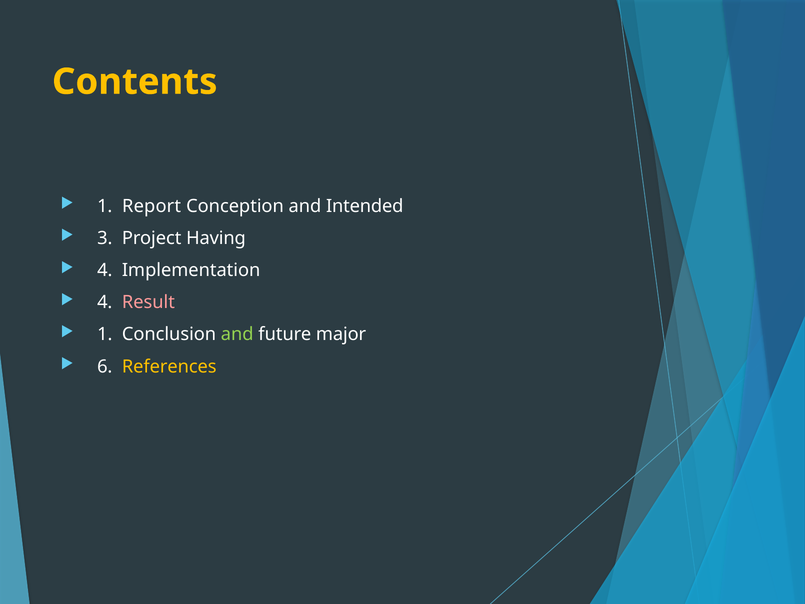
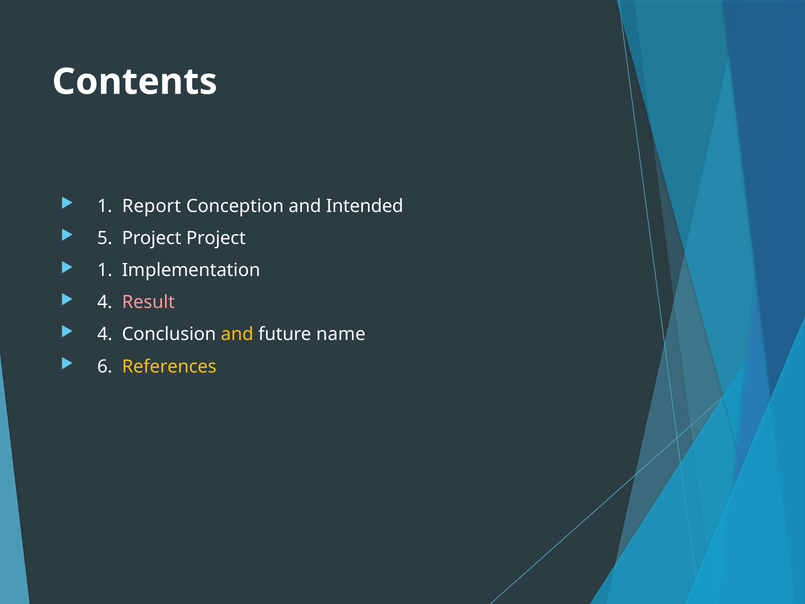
Contents colour: yellow -> white
3: 3 -> 5
Project Having: Having -> Project
4 at (105, 270): 4 -> 1
1 at (105, 334): 1 -> 4
and at (237, 334) colour: light green -> yellow
major: major -> name
